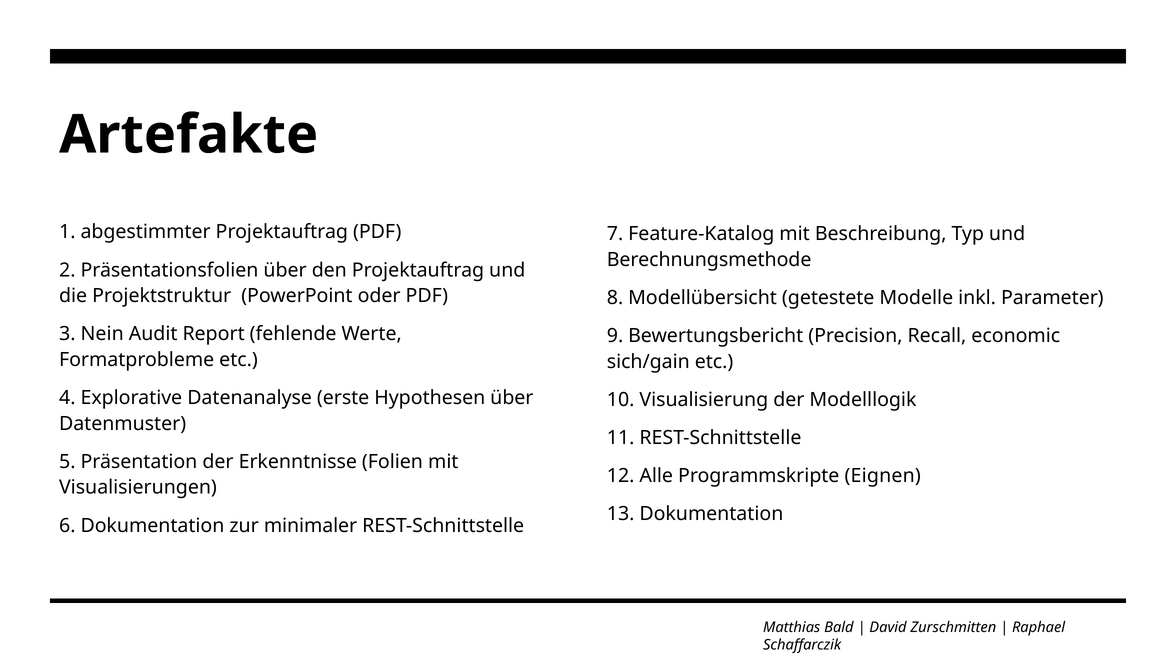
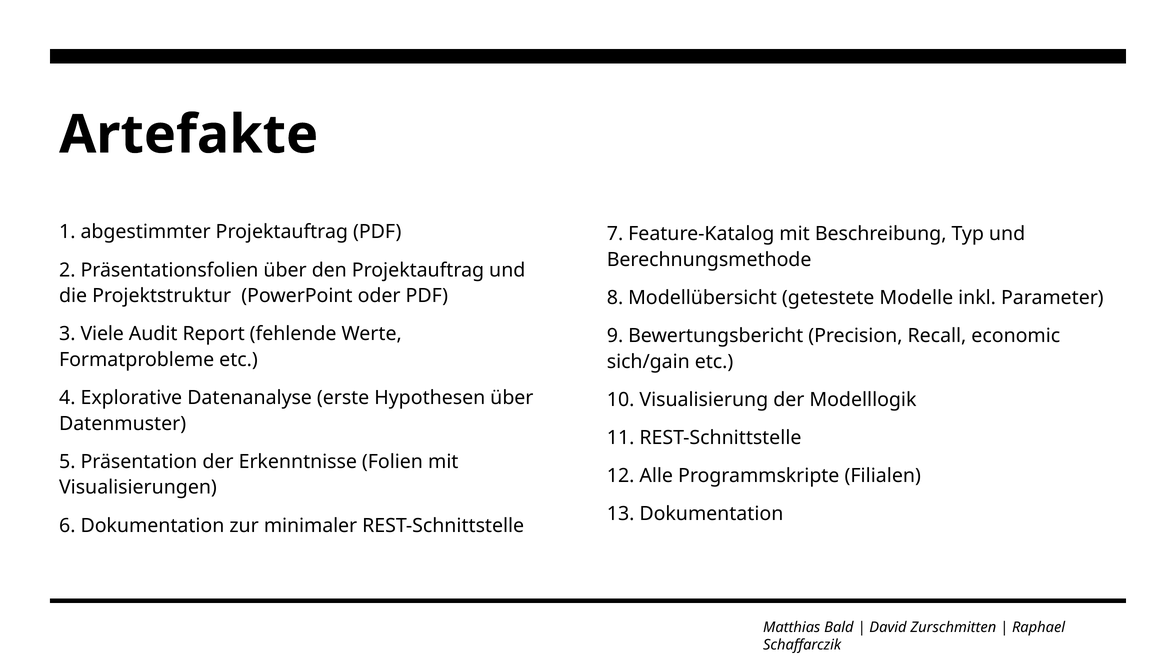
Nein: Nein -> Viele
Eignen: Eignen -> Filialen
